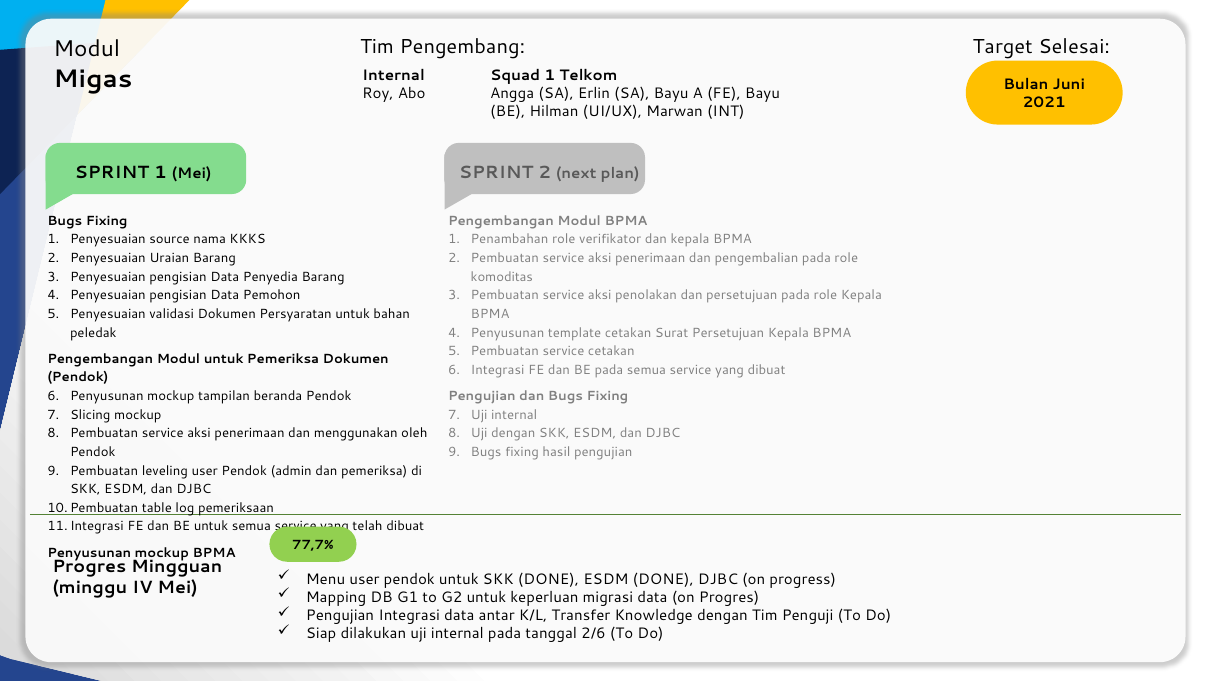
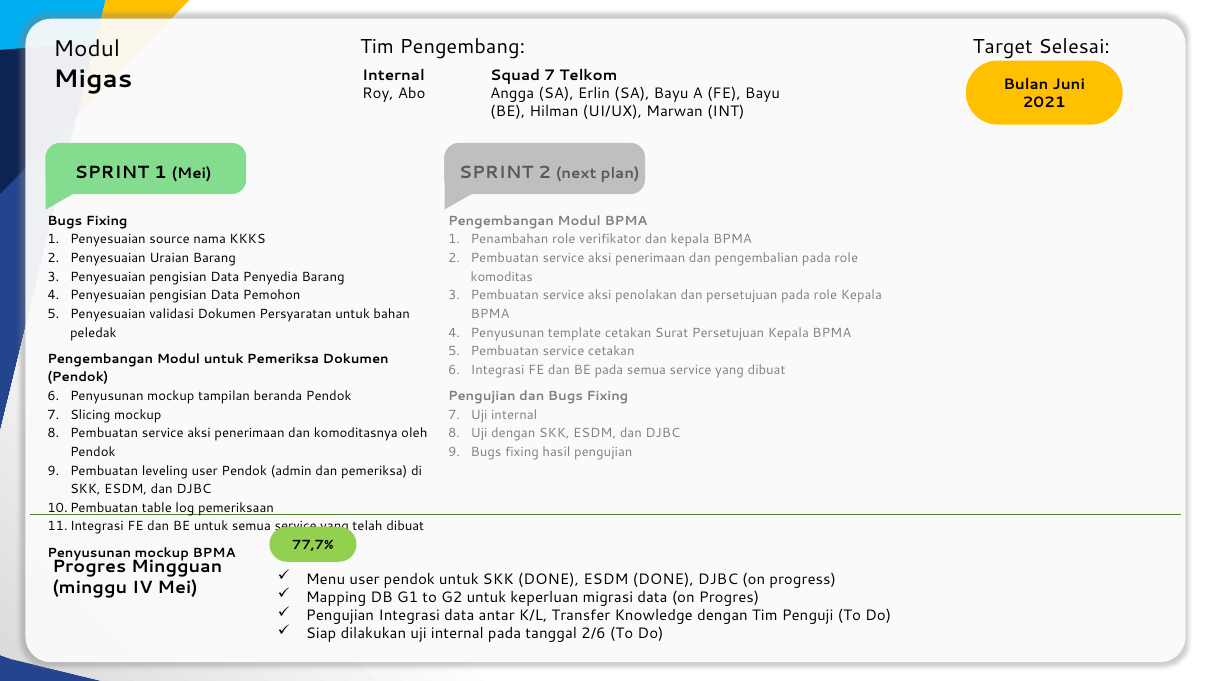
Squad 1: 1 -> 7
menggunakan: menggunakan -> komoditasnya
